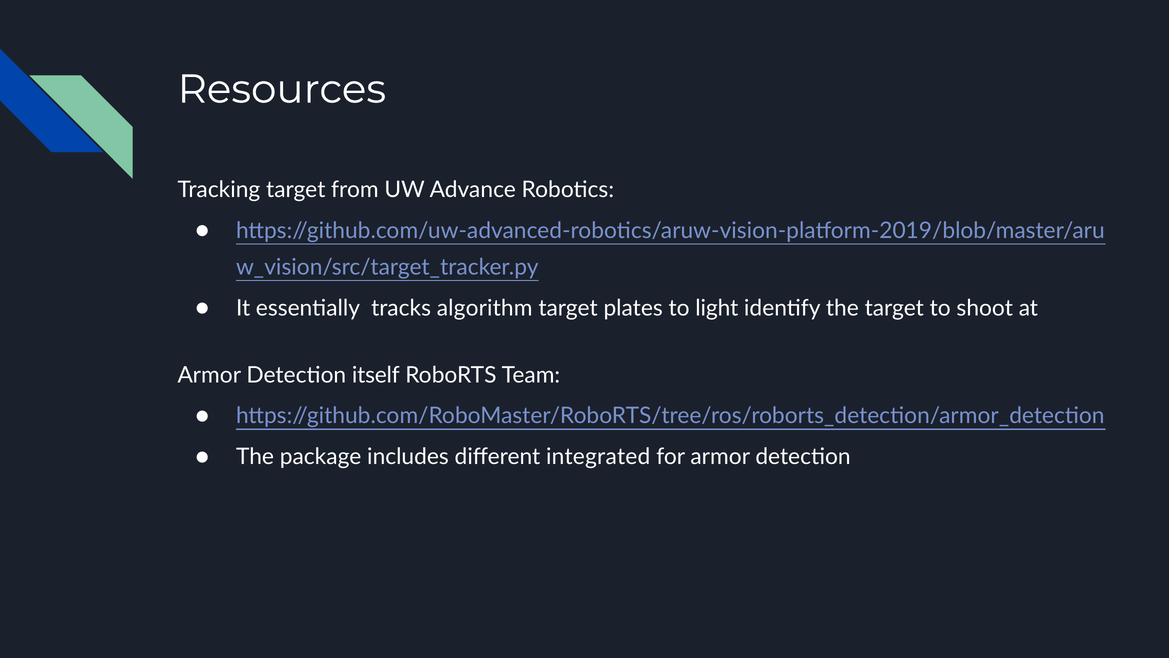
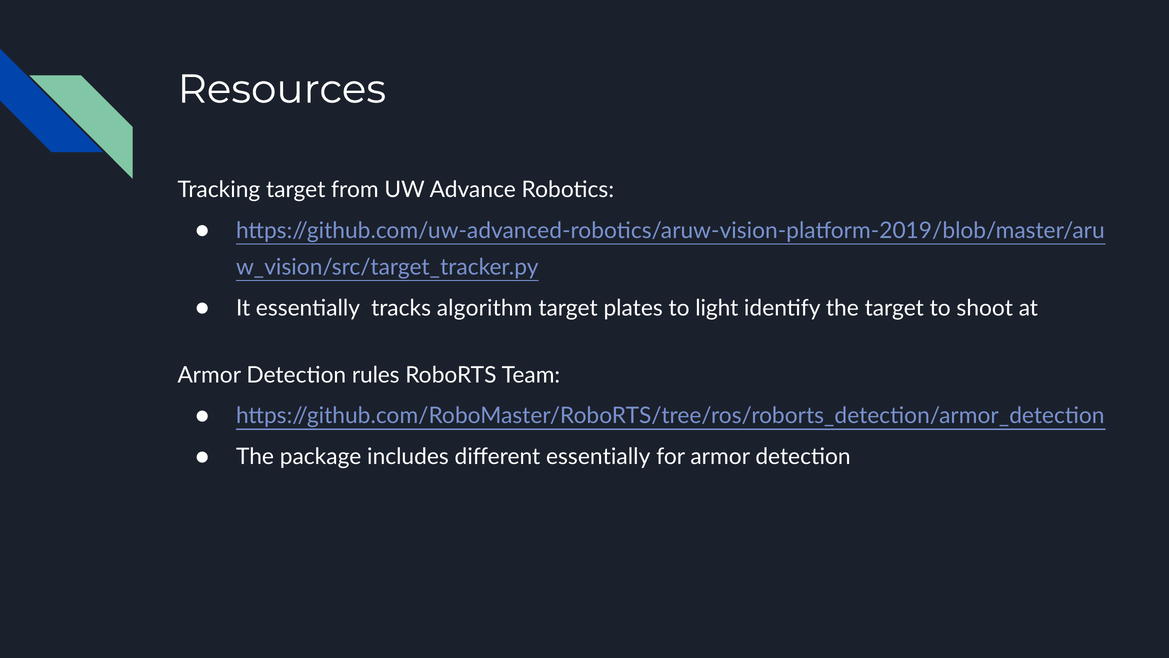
itself: itself -> rules
different integrated: integrated -> essentially
